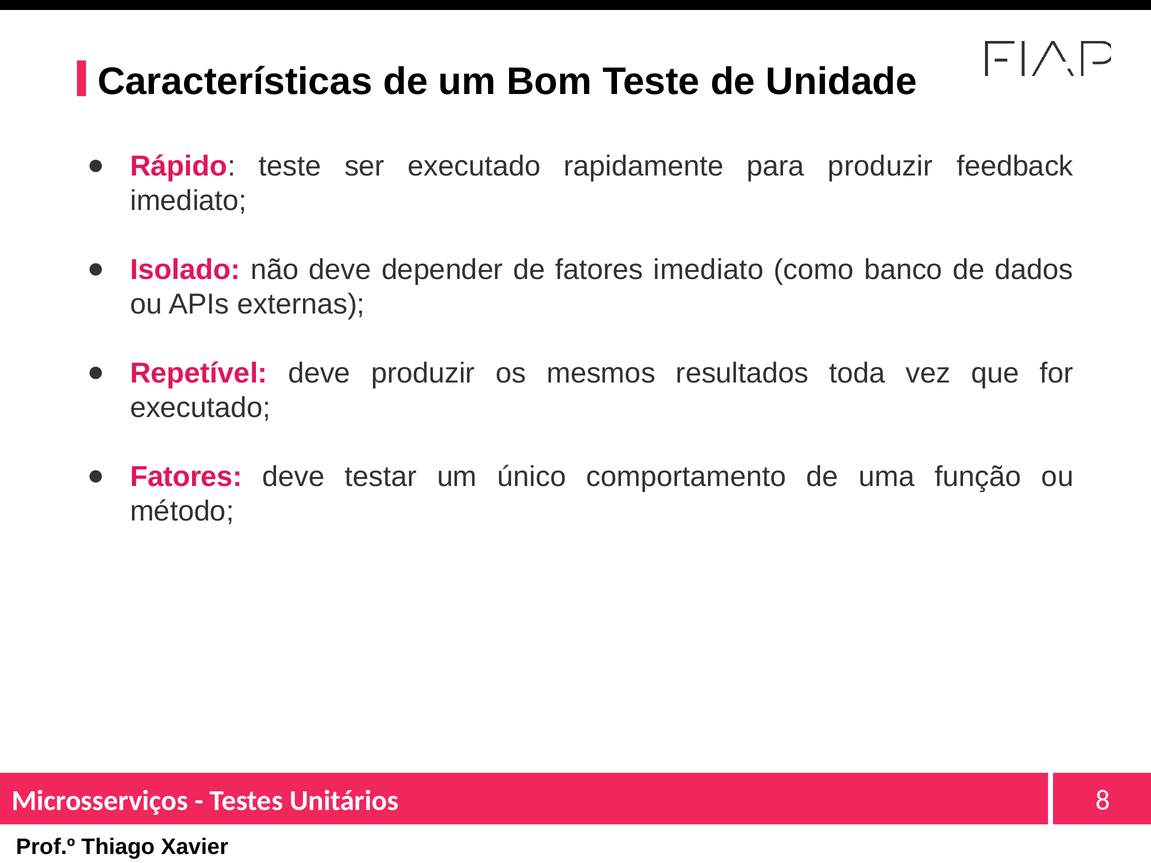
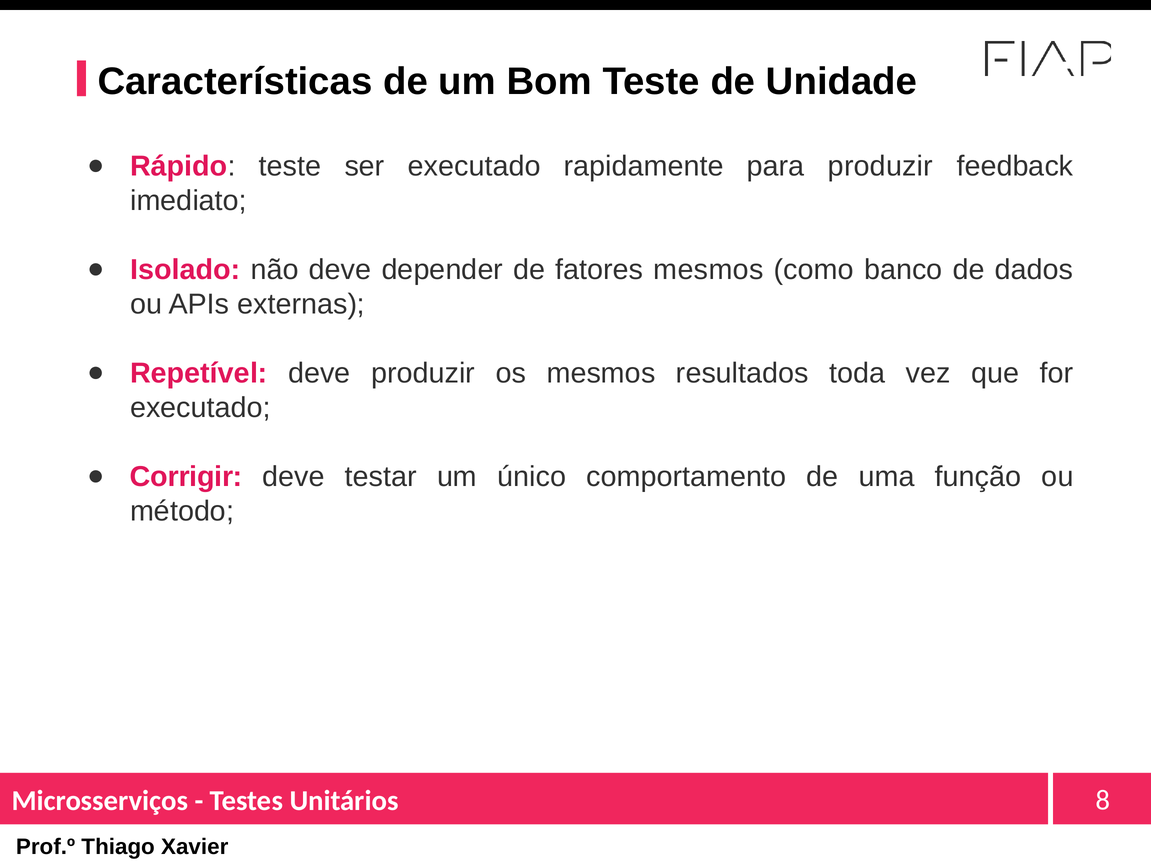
fatores imediato: imediato -> mesmos
Fatores at (186, 477): Fatores -> Corrigir
